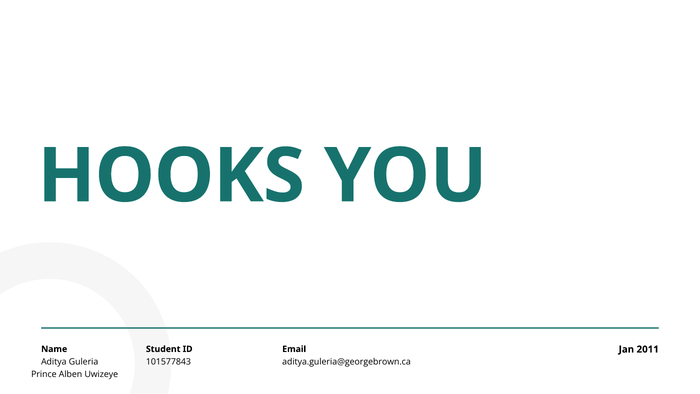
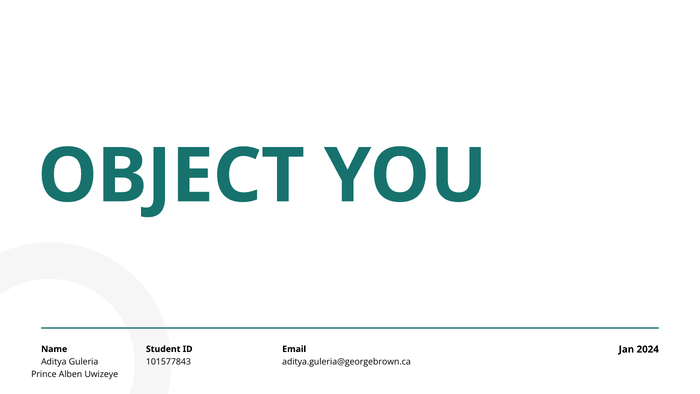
HOOKS: HOOKS -> OBJECT
2011: 2011 -> 2024
